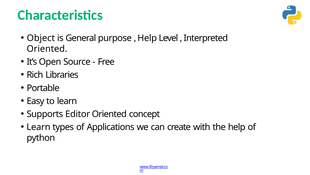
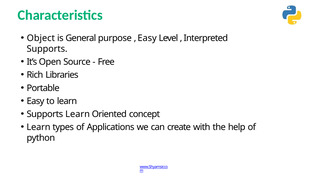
Help at (147, 38): Help -> Easy
Oriented at (47, 49): Oriented -> Supports
Supports Editor: Editor -> Learn
